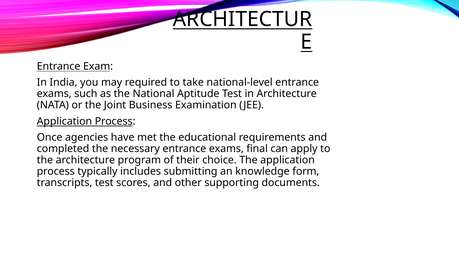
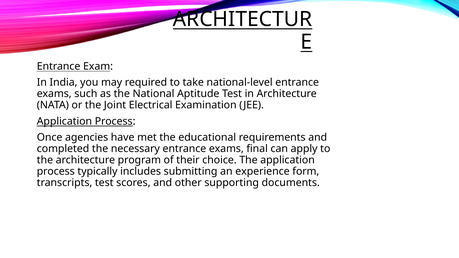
Business: Business -> Electrical
knowledge: knowledge -> experience
